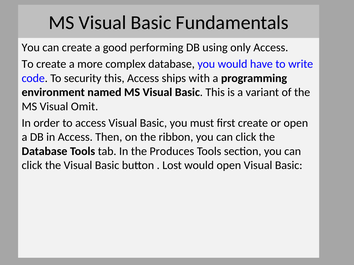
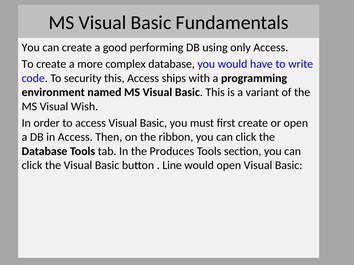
Omit: Omit -> Wish
Lost: Lost -> Line
